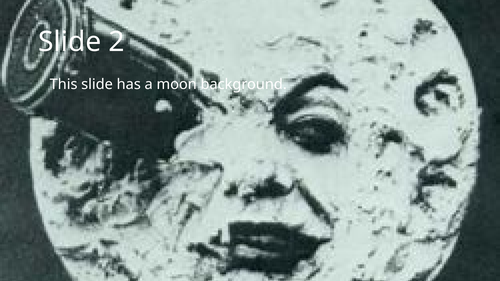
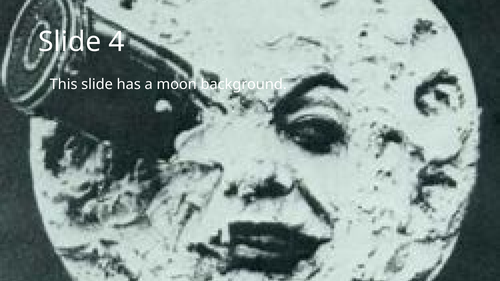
2: 2 -> 4
